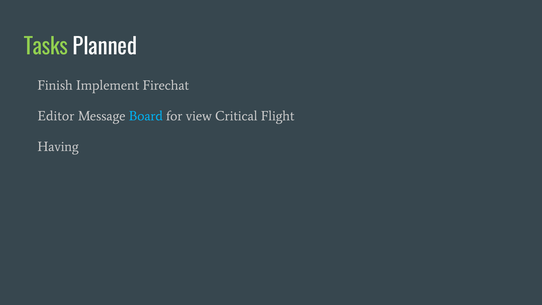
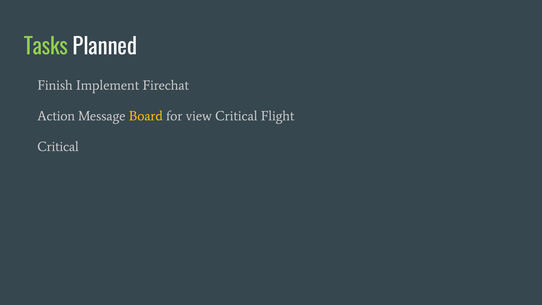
Editor: Editor -> Action
Board colour: light blue -> yellow
Having at (58, 147): Having -> Critical
